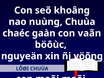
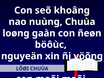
chaéc: chaéc -> loøng
vaãn: vaãn -> ñeøn
